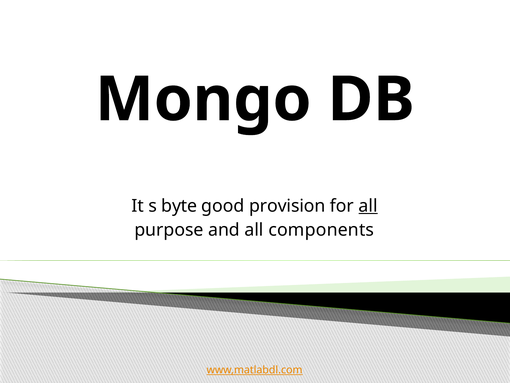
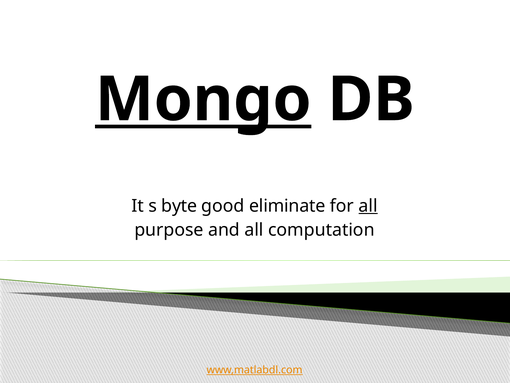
Mongo underline: none -> present
provision: provision -> eliminate
components: components -> computation
